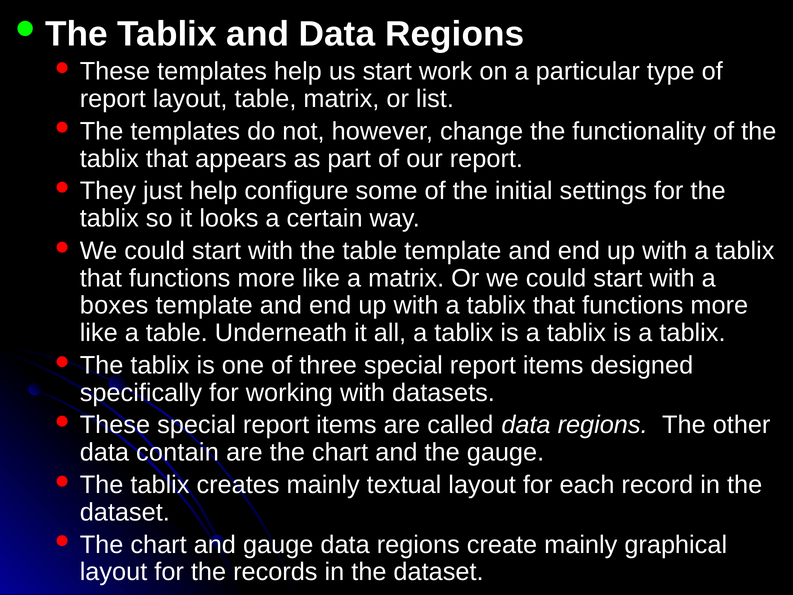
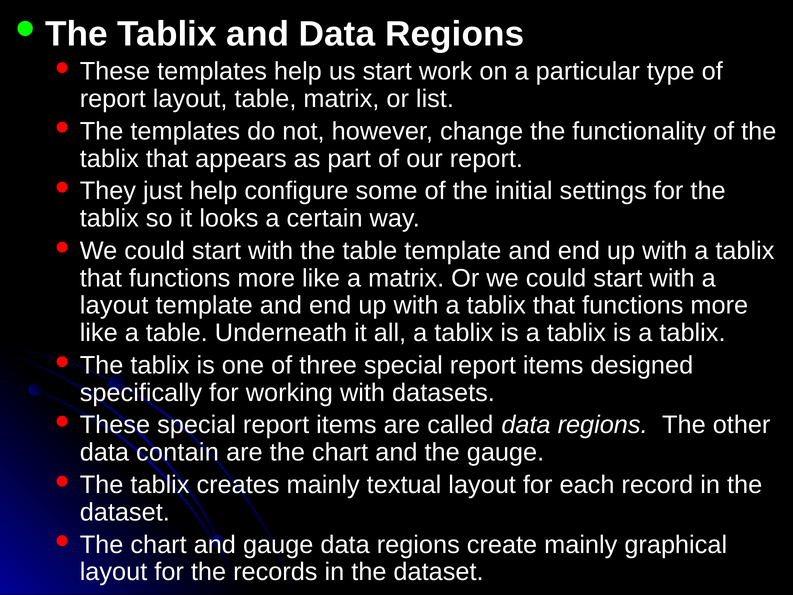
boxes at (114, 305): boxes -> layout
